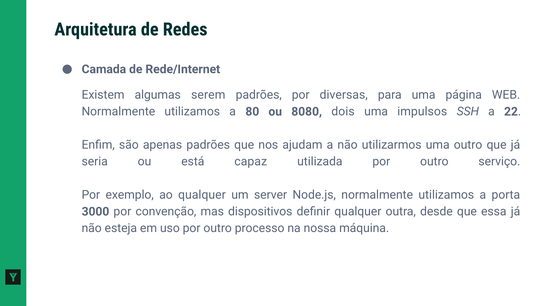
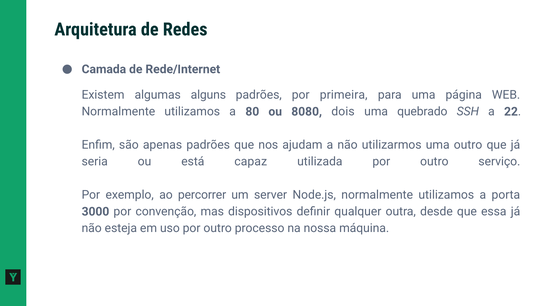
serem: serem -> alguns
diversas: diversas -> primeira
impulsos: impulsos -> quebrado
ao qualquer: qualquer -> percorrer
